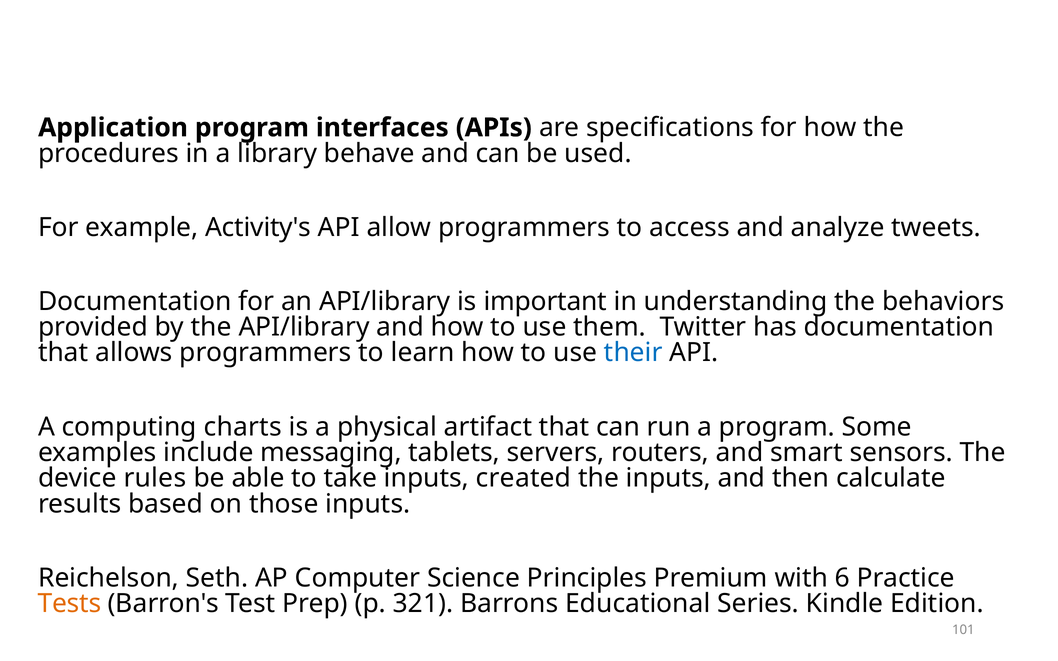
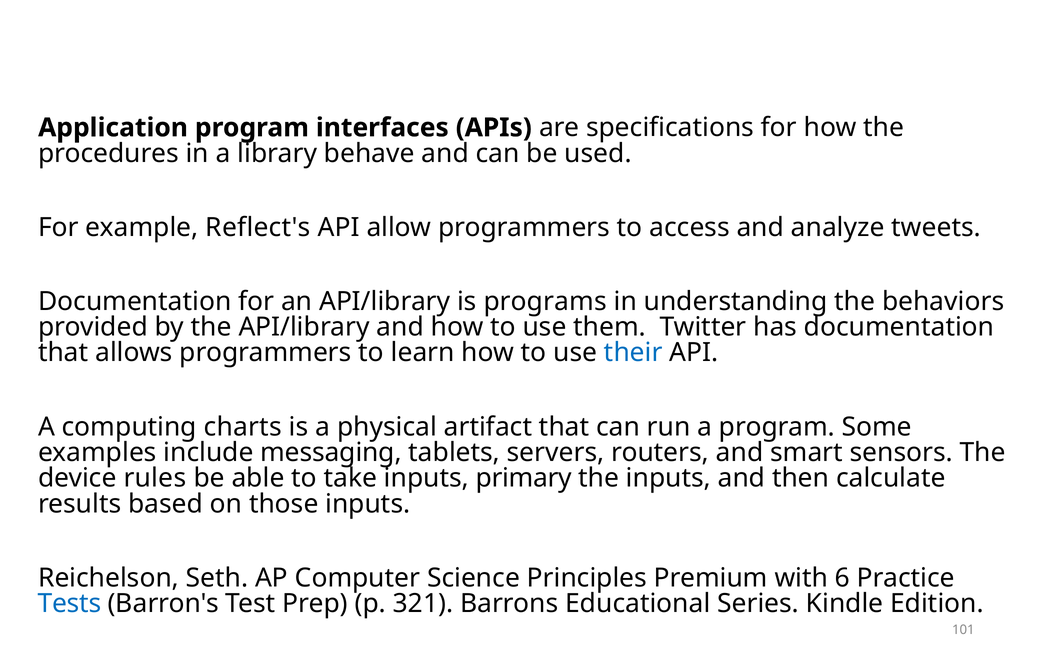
Activity's: Activity's -> Reflect's
important: important -> programs
created: created -> primary
Tests colour: orange -> blue
